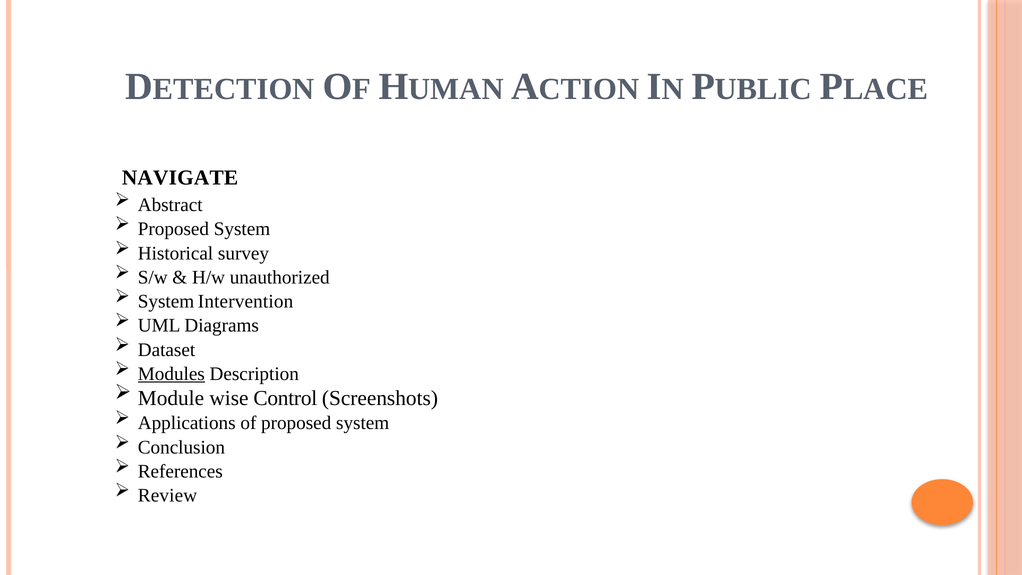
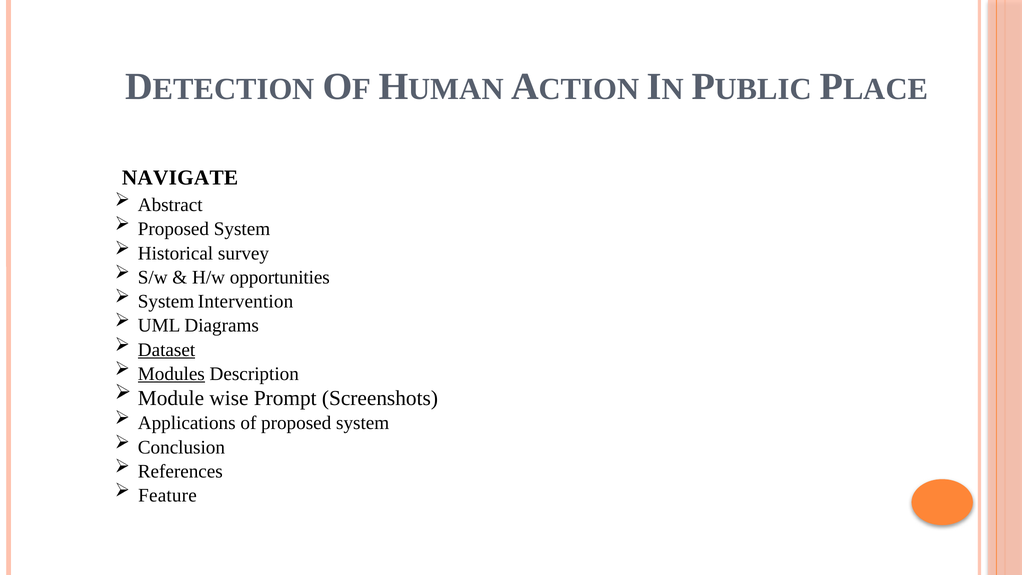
unauthorized: unauthorized -> opportunities
Dataset underline: none -> present
Control: Control -> Prompt
Review: Review -> Feature
